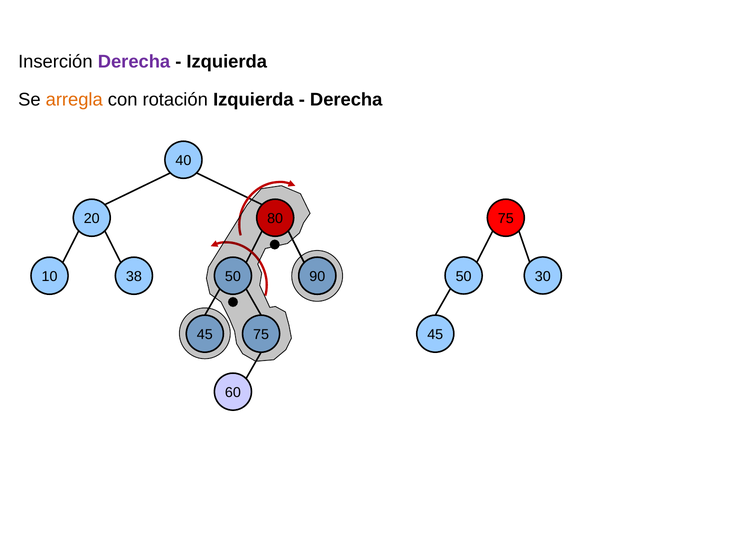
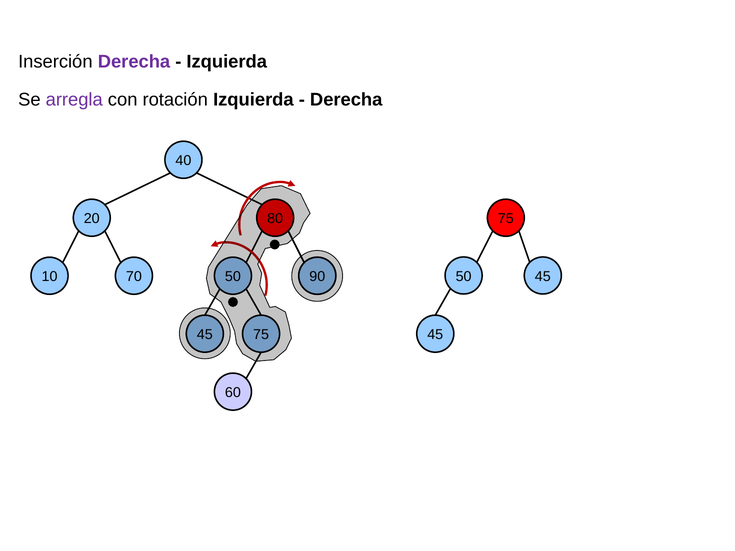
arregla colour: orange -> purple
50 30: 30 -> 45
38: 38 -> 70
